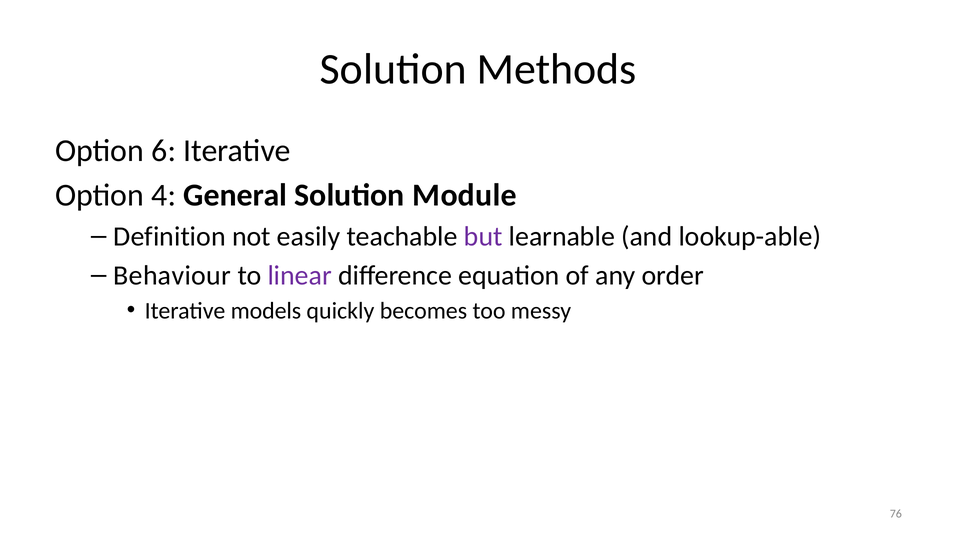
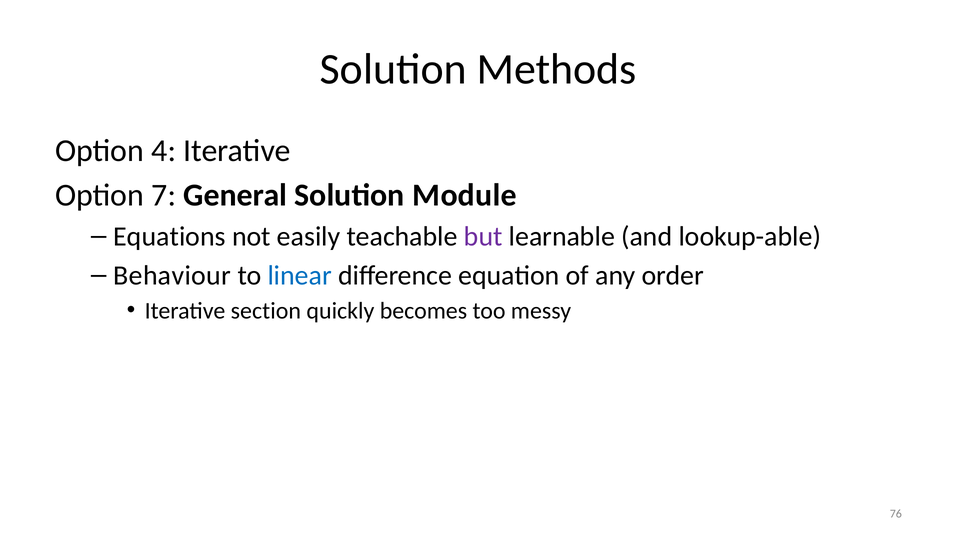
6: 6 -> 4
4: 4 -> 7
Definition: Definition -> Equations
linear colour: purple -> blue
models: models -> section
